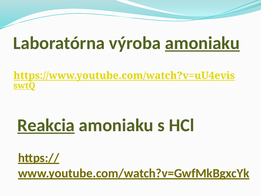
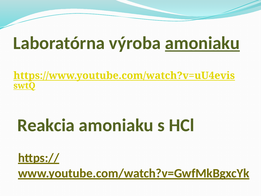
Reakcia underline: present -> none
